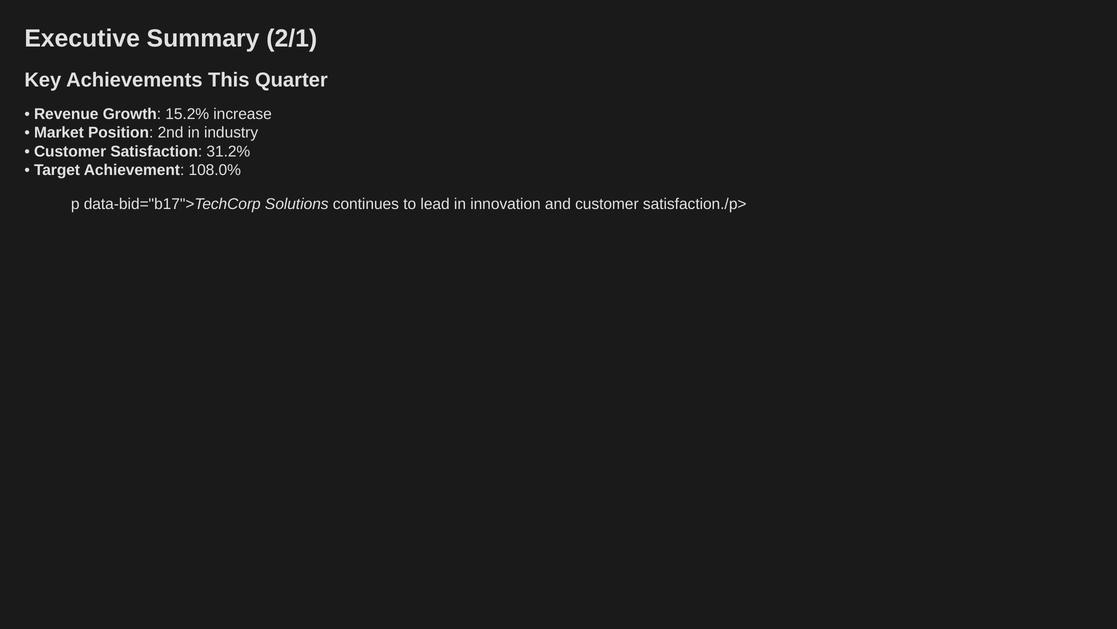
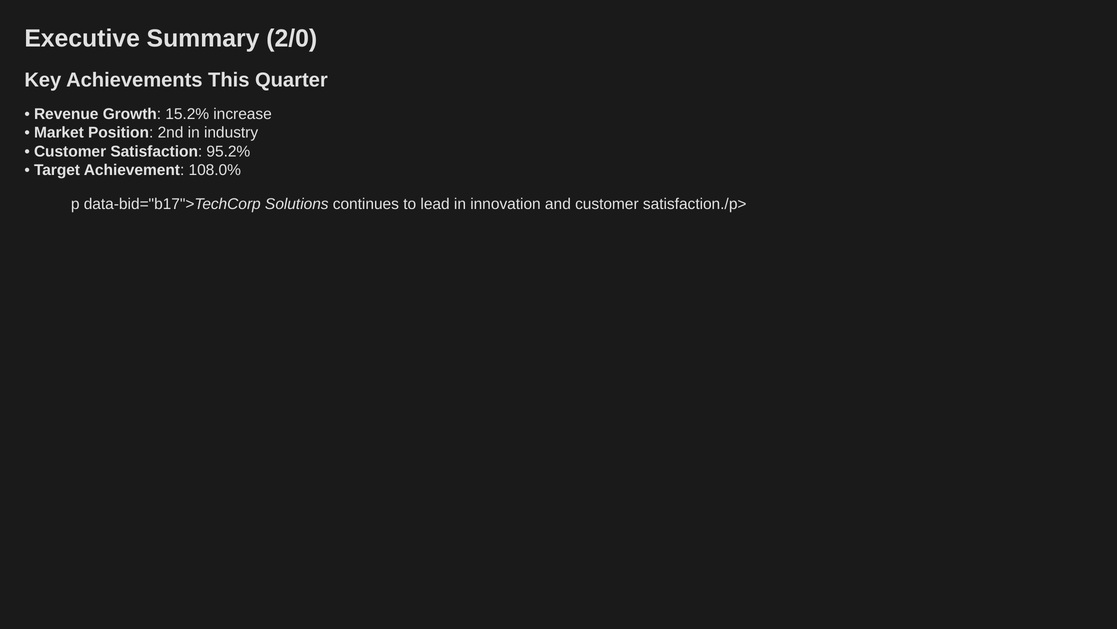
2/1: 2/1 -> 2/0
31.2%: 31.2% -> 95.2%
